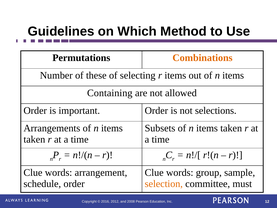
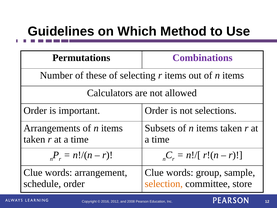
Combinations colour: orange -> purple
Containing: Containing -> Calculators
must: must -> store
